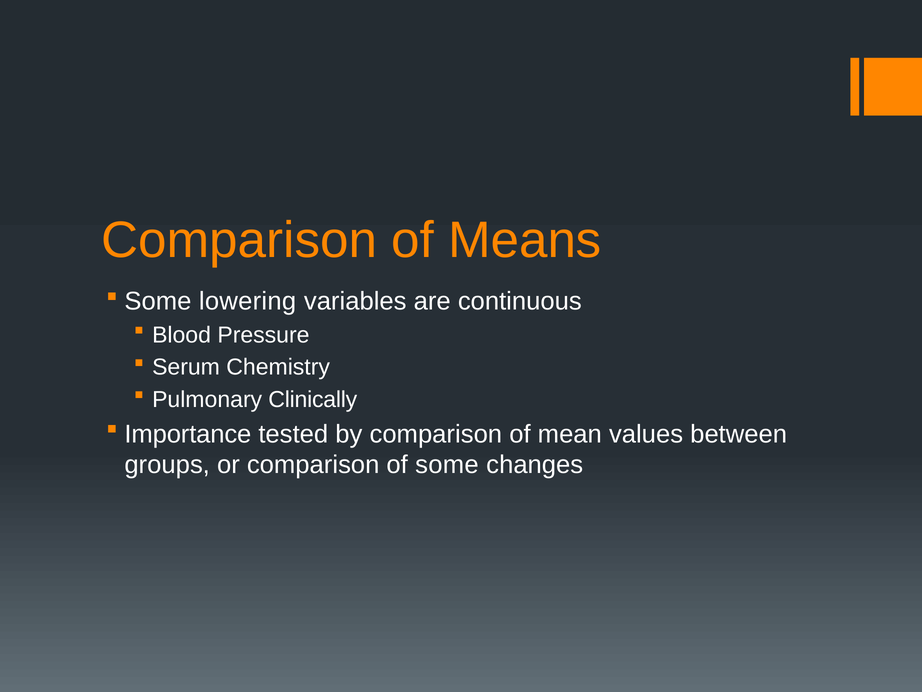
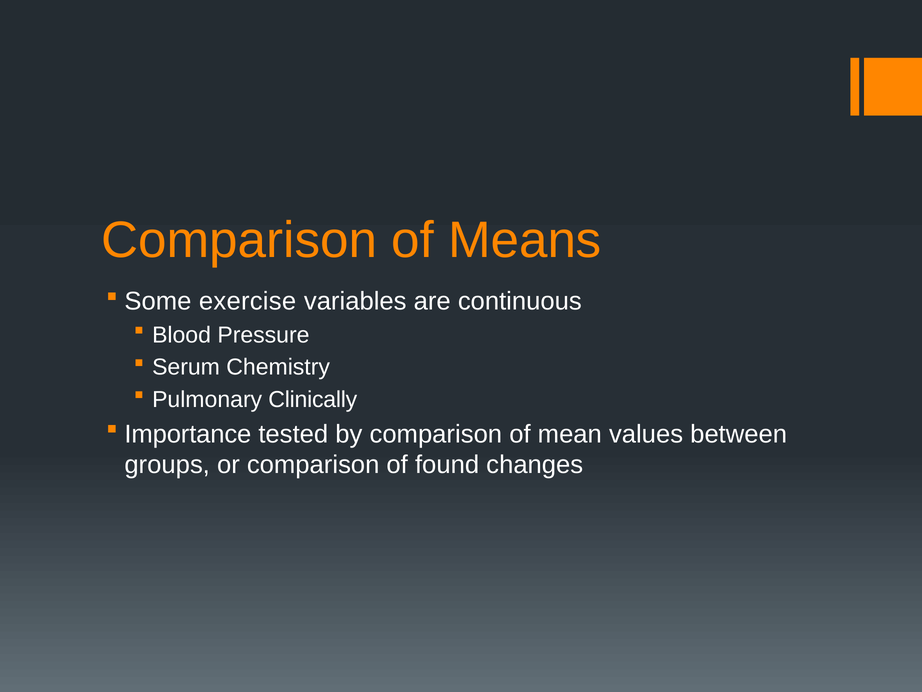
lowering: lowering -> exercise
of some: some -> found
